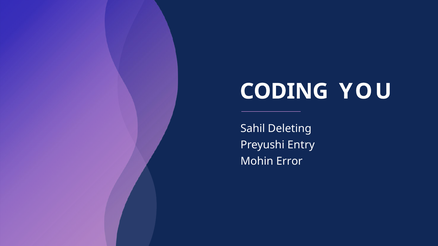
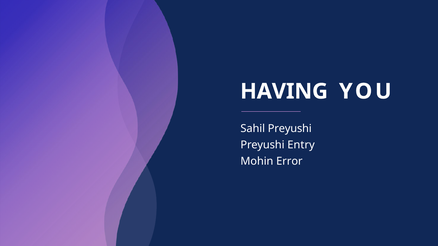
CODING: CODING -> HAVING
Sahil Deleting: Deleting -> Preyushi
